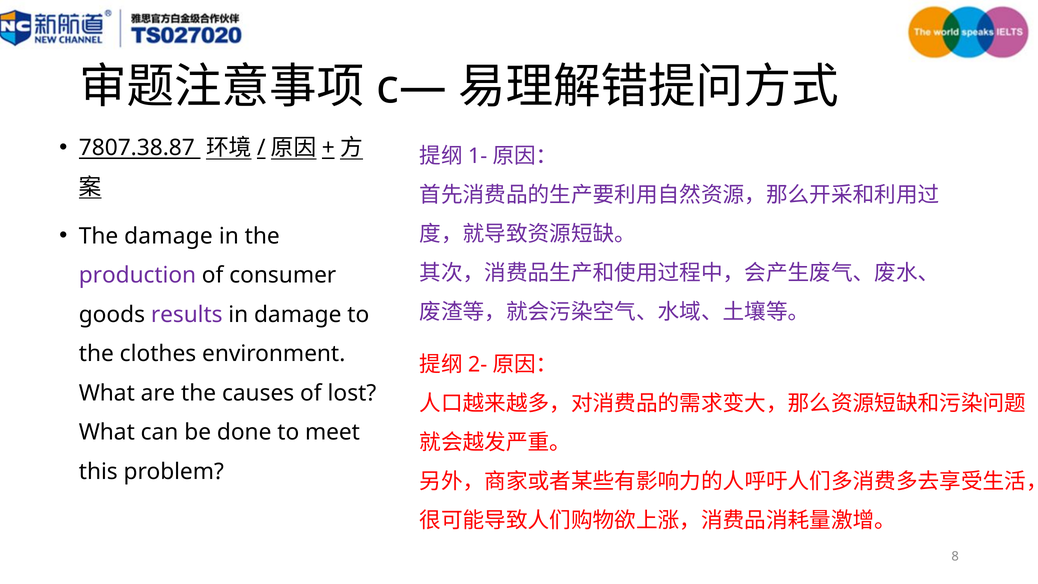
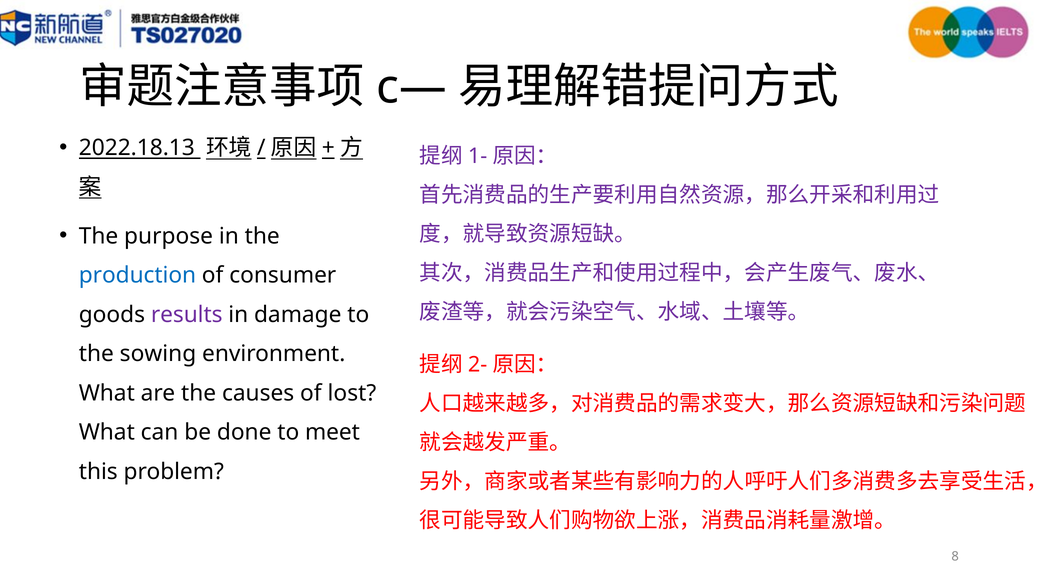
7807.38.87: 7807.38.87 -> 2022.18.13
The damage: damage -> purpose
production colour: purple -> blue
clothes: clothes -> sowing
